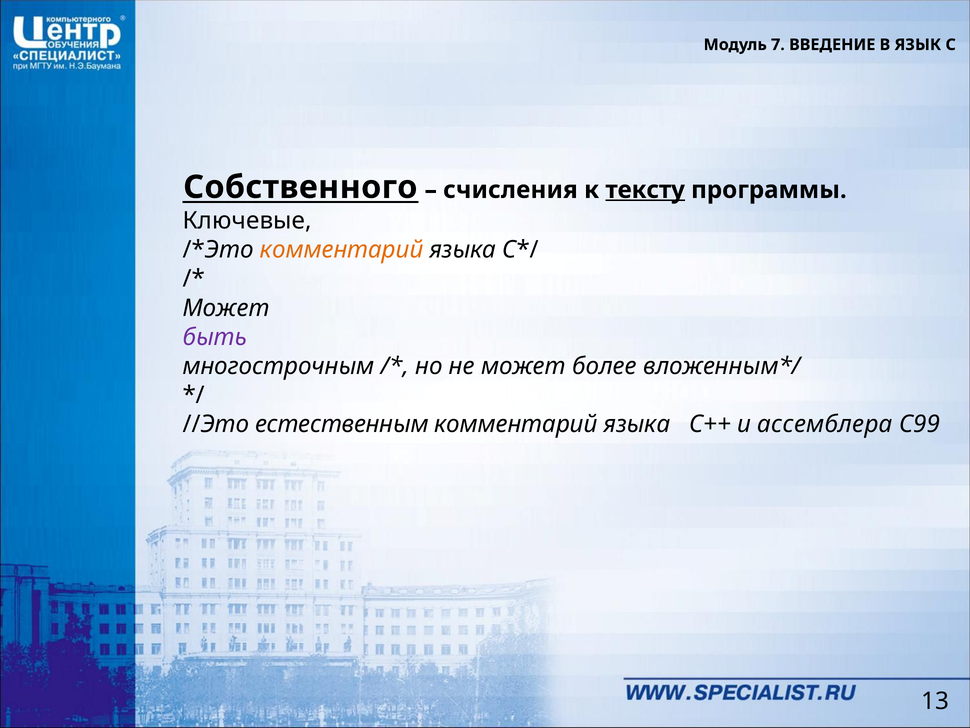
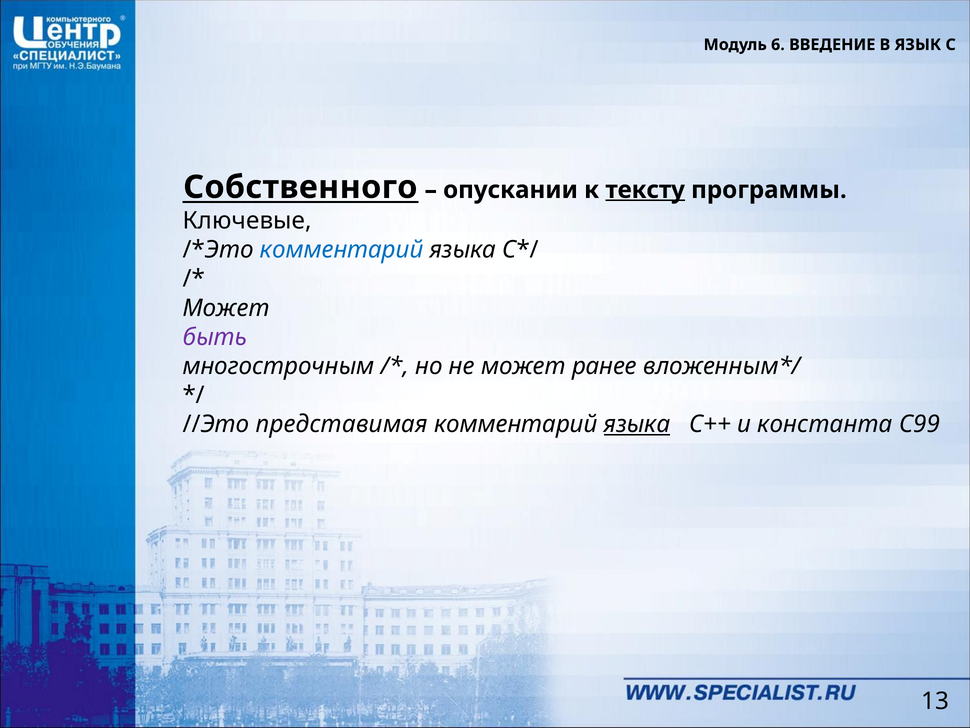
7: 7 -> 6
счисления: счисления -> опускании
комментарий at (342, 250) colour: orange -> blue
более: более -> ранее
естественным: естественным -> представимая
языка at (637, 424) underline: none -> present
ассемблера: ассемблера -> константа
